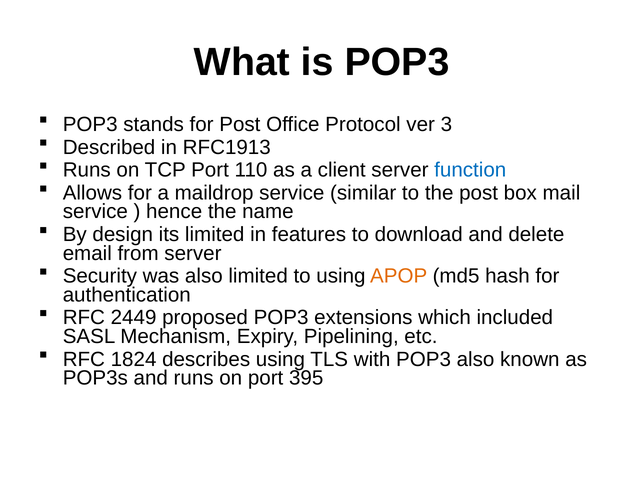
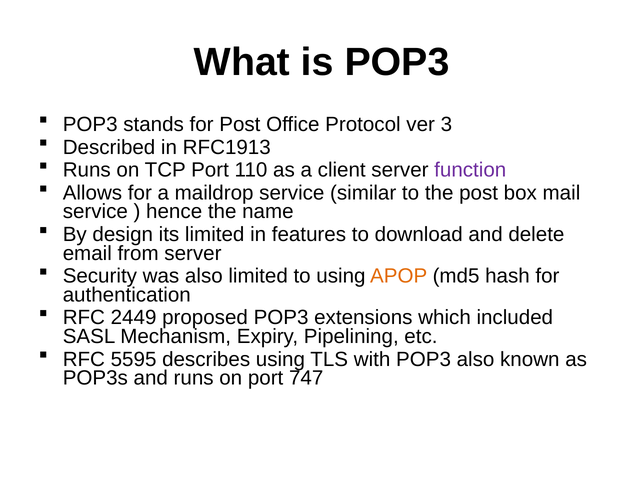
function colour: blue -> purple
1824: 1824 -> 5595
395: 395 -> 747
